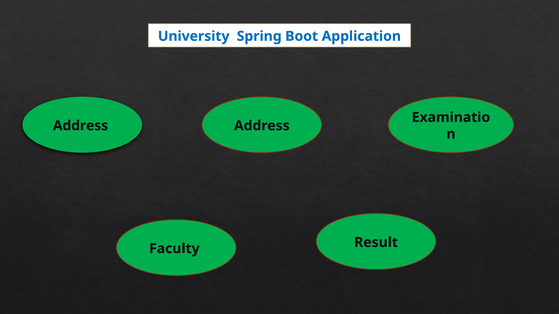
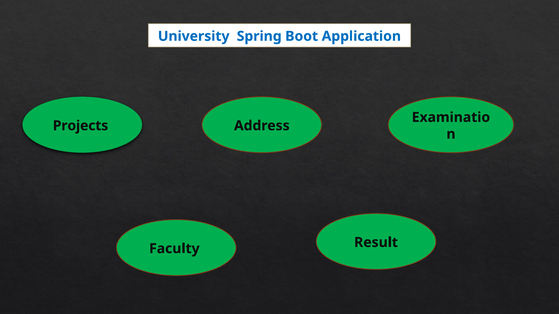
Address at (81, 126): Address -> Projects
